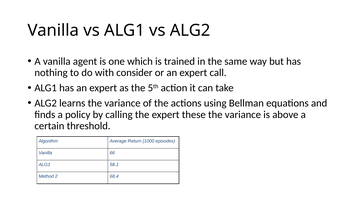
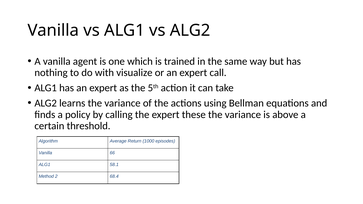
consider: consider -> visualize
